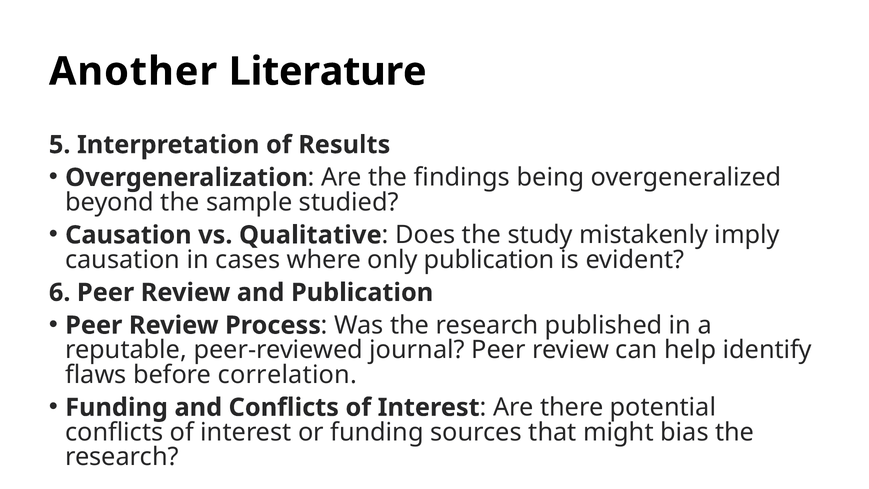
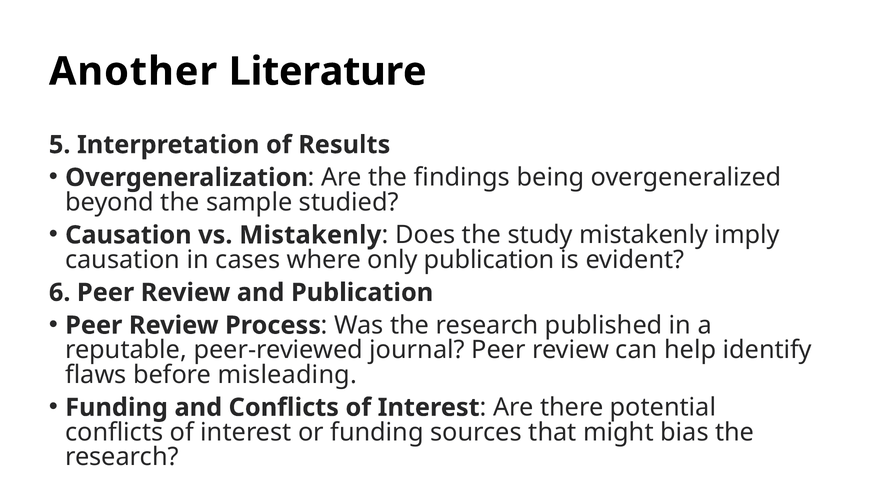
vs Qualitative: Qualitative -> Mistakenly
correlation: correlation -> misleading
